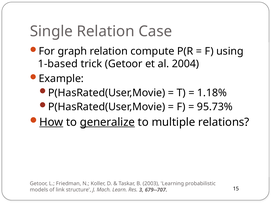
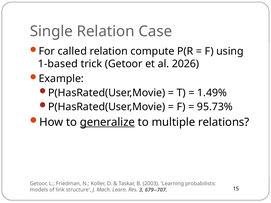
graph: graph -> called
2004: 2004 -> 2026
1.18%: 1.18% -> 1.49%
How underline: present -> none
